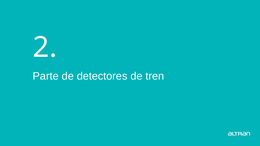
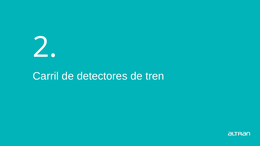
Parte: Parte -> Carril
